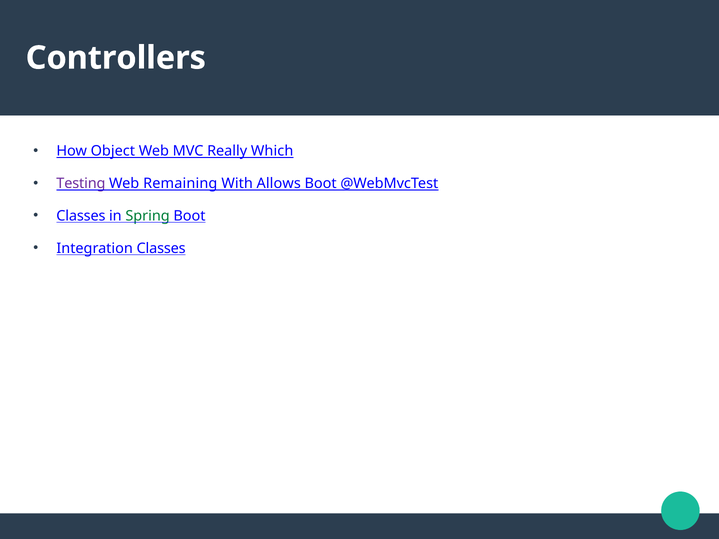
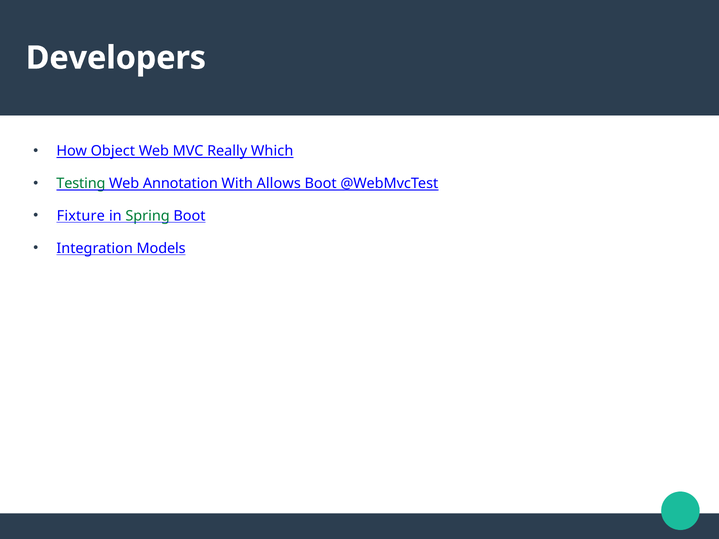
Controllers: Controllers -> Developers
Testing colour: purple -> green
Remaining: Remaining -> Annotation
Classes at (81, 216): Classes -> Fixture
Integration Classes: Classes -> Models
